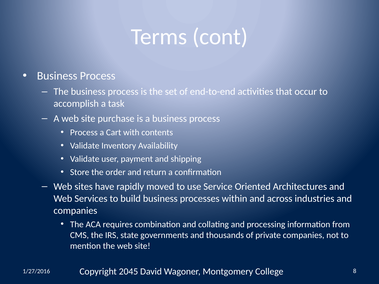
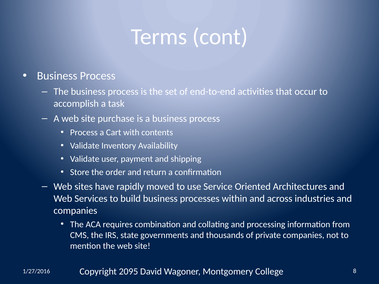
2045: 2045 -> 2095
